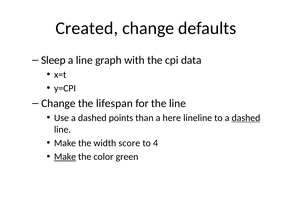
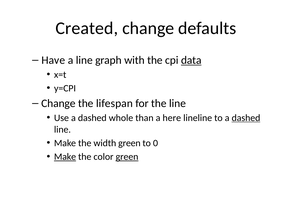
Sleep: Sleep -> Have
data underline: none -> present
points: points -> whole
width score: score -> green
4: 4 -> 0
green at (127, 157) underline: none -> present
